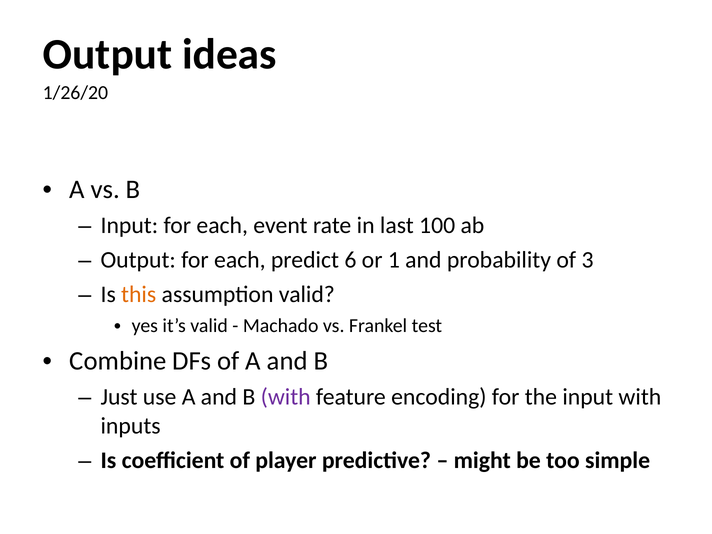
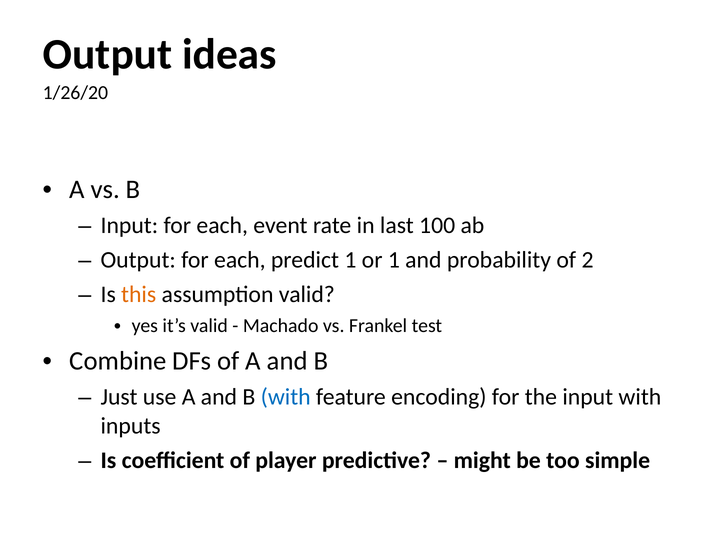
predict 6: 6 -> 1
3: 3 -> 2
with at (286, 397) colour: purple -> blue
